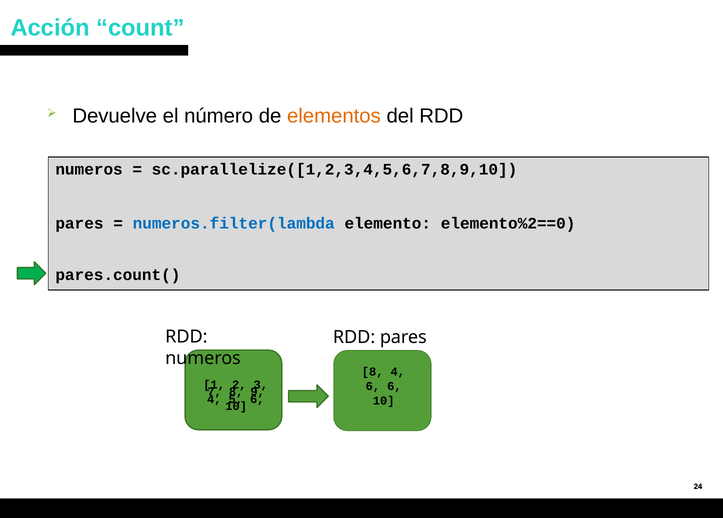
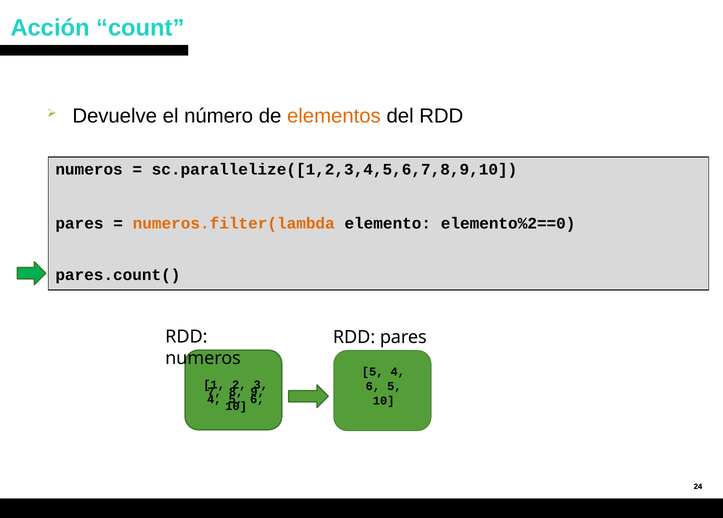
numeros.filter(lambda colour: blue -> orange
8 at (373, 372): 8 -> 5
6 6: 6 -> 5
